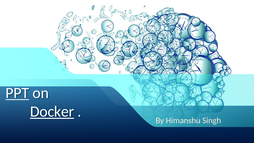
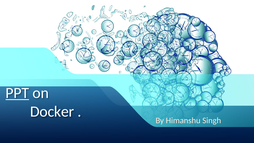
Docker underline: present -> none
